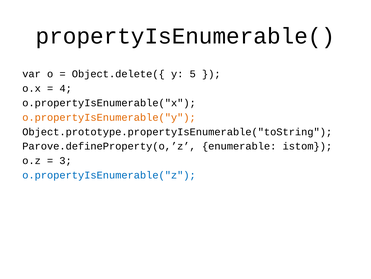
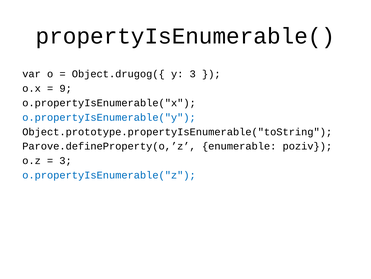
Object.delete({: Object.delete({ -> Object.drugog({
y 5: 5 -> 3
4: 4 -> 9
o.propertyIsEnumerable("y colour: orange -> blue
istom: istom -> poziv
